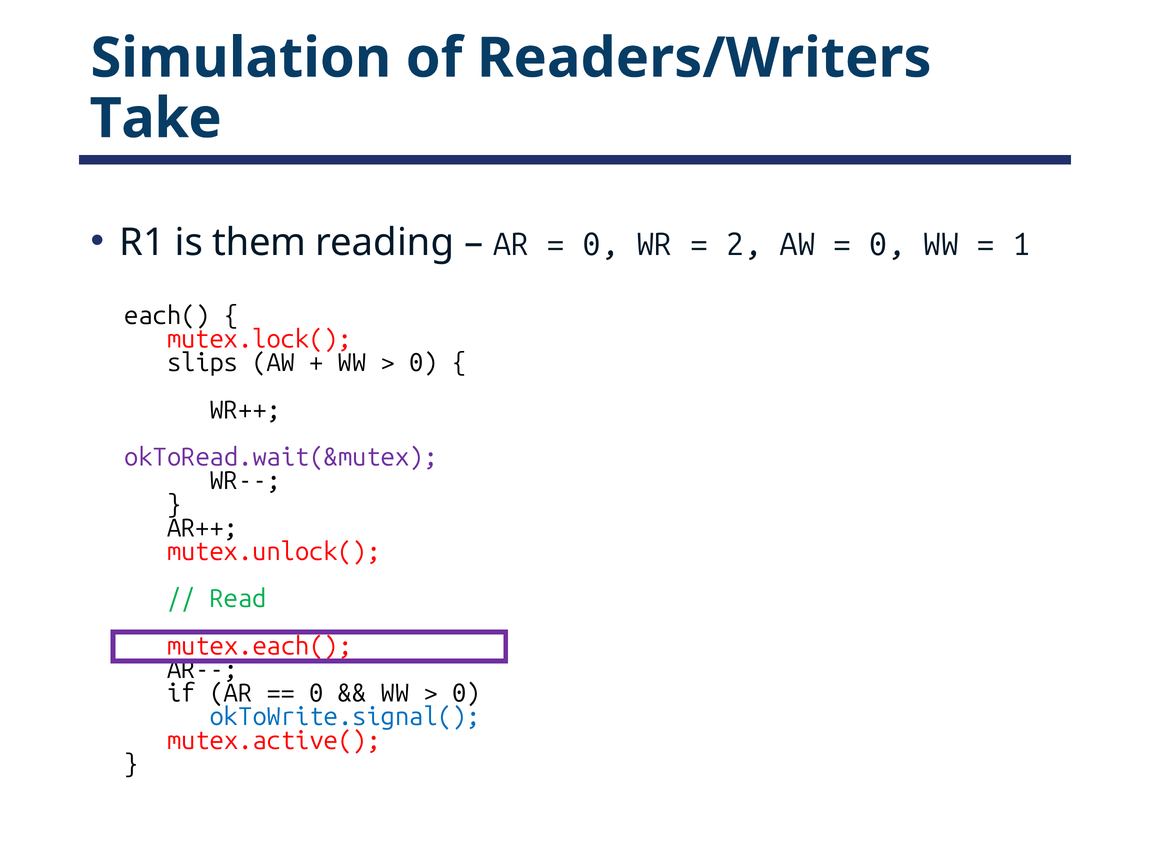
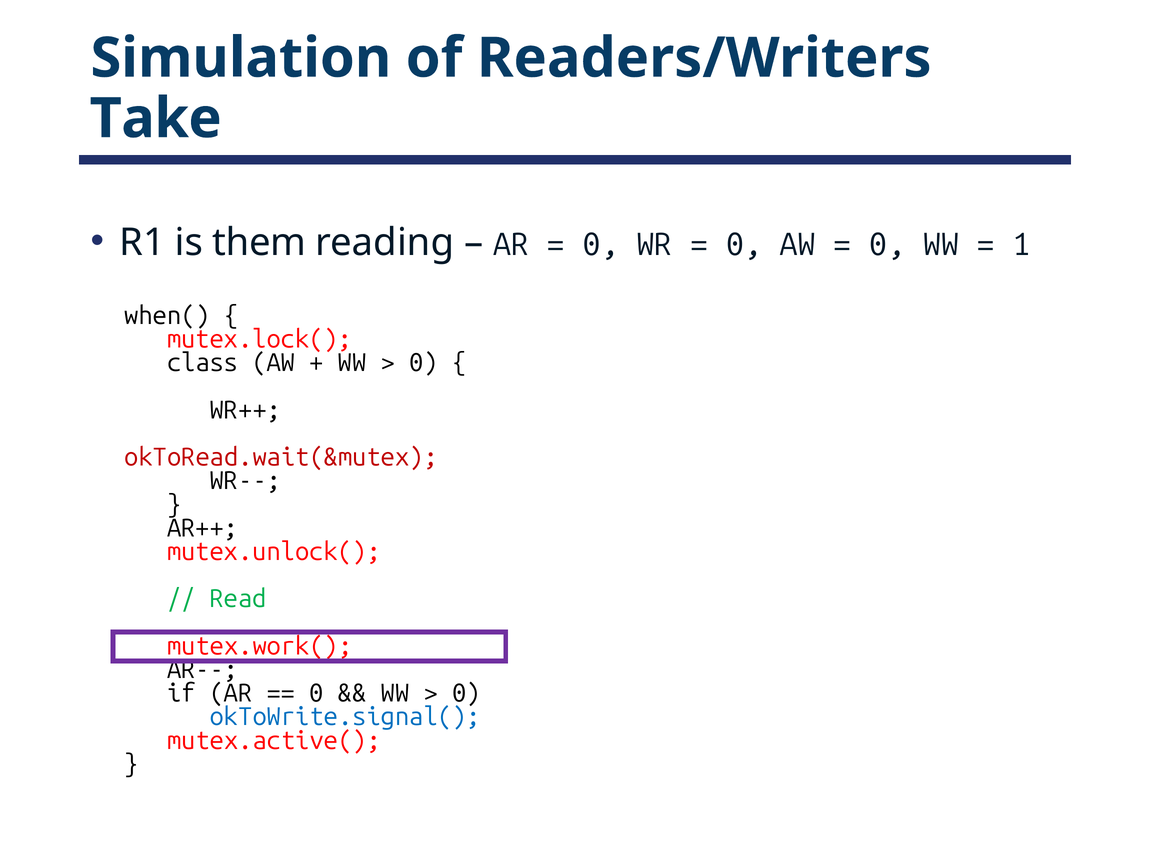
2 at (744, 244): 2 -> 0
each(: each( -> when(
slips: slips -> class
okToRead.wait(&mutex colour: purple -> red
mutex.each(: mutex.each( -> mutex.work(
